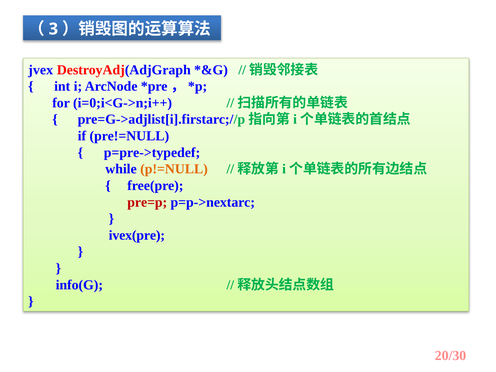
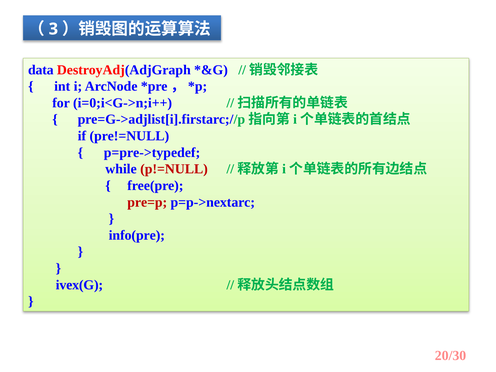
jvex: jvex -> data
p!=NULL colour: orange -> red
ivex(pre: ivex(pre -> info(pre
info(G: info(G -> ivex(G
